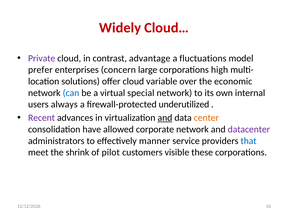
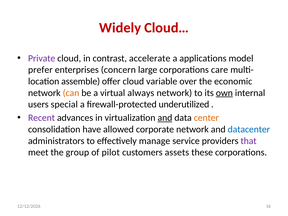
advantage: advantage -> accelerate
fluctuations: fluctuations -> applications
high: high -> care
solutions: solutions -> assemble
can colour: blue -> orange
special: special -> always
own underline: none -> present
always: always -> special
datacenter colour: purple -> blue
manner: manner -> manage
that colour: blue -> purple
shrink: shrink -> group
visible: visible -> assets
